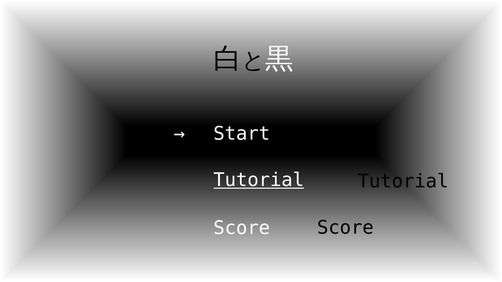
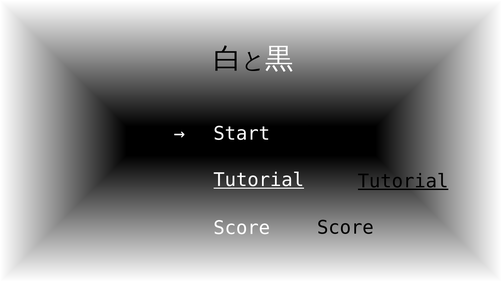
Tutorial at (403, 181) underline: none -> present
